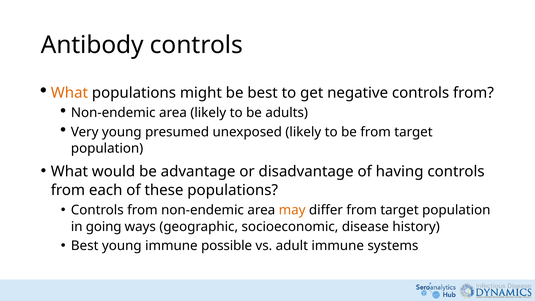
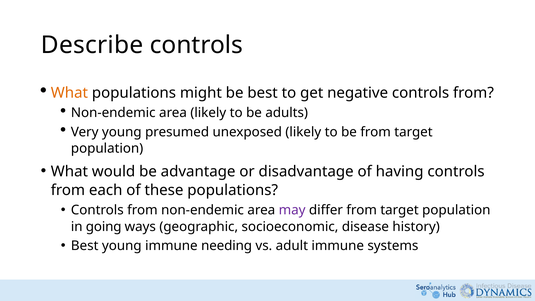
Antibody: Antibody -> Describe
may colour: orange -> purple
possible: possible -> needing
